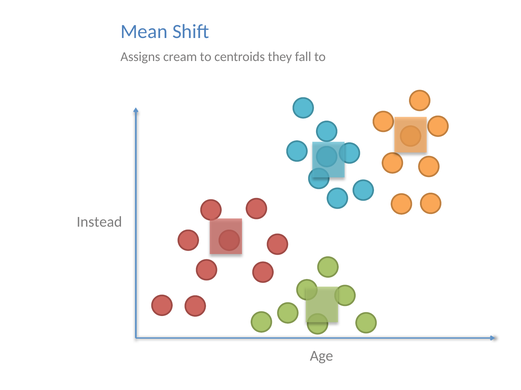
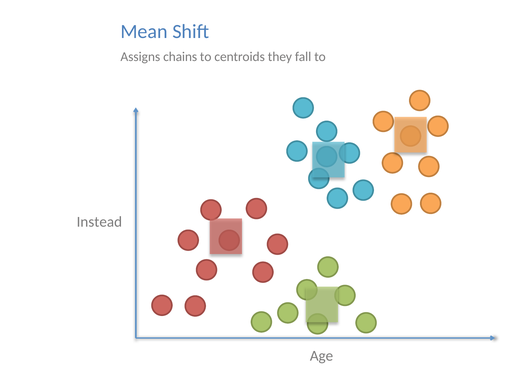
cream: cream -> chains
